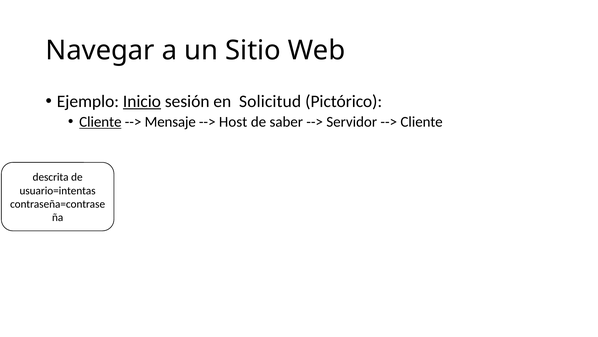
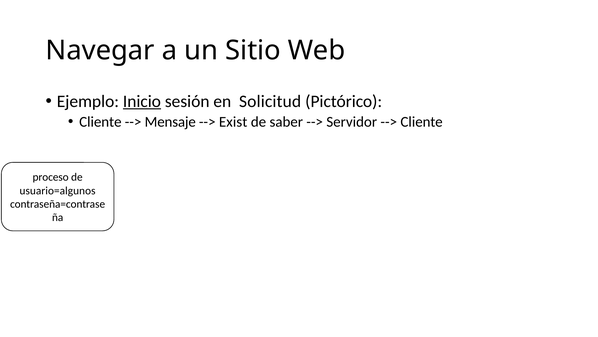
Cliente at (100, 122) underline: present -> none
Host: Host -> Exist
descrita: descrita -> proceso
usuario=intentas: usuario=intentas -> usuario=algunos
